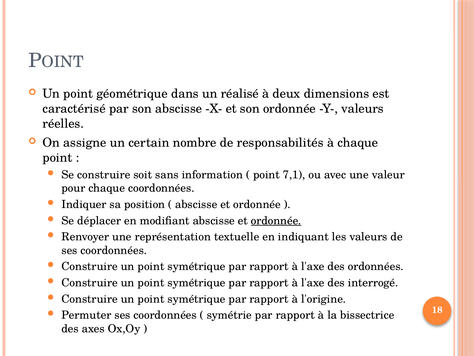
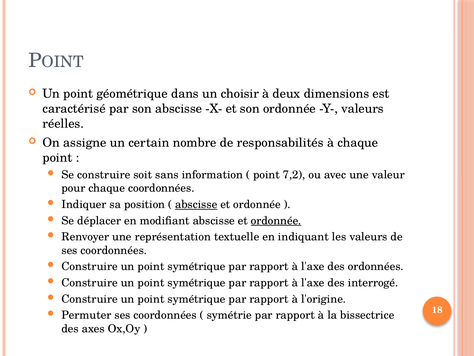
réalisé: réalisé -> choisir
7,1: 7,1 -> 7,2
abscisse at (196, 204) underline: none -> present
